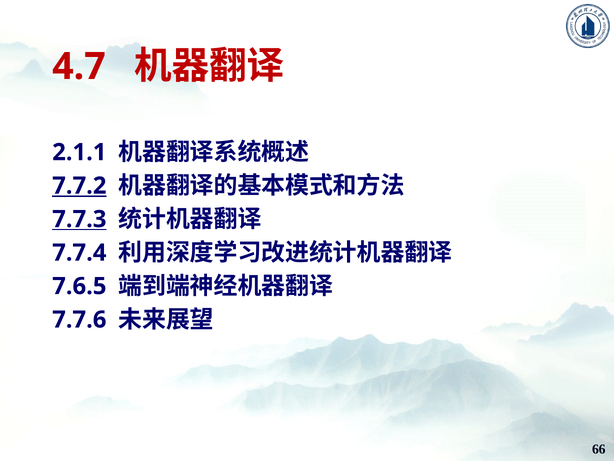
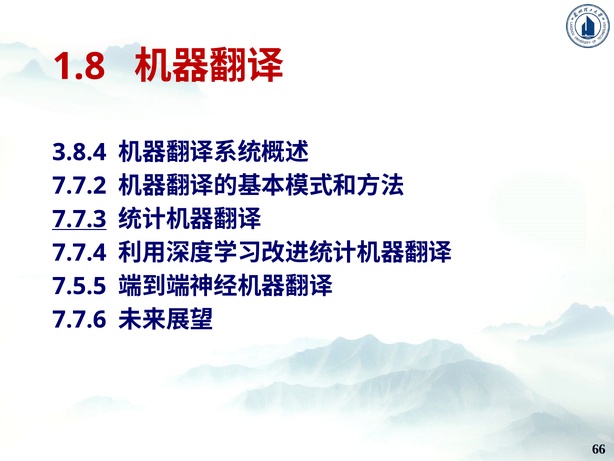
4.7: 4.7 -> 1.8
2.1.1: 2.1.1 -> 3.8.4
7.7.2 underline: present -> none
7.6.5: 7.6.5 -> 7.5.5
